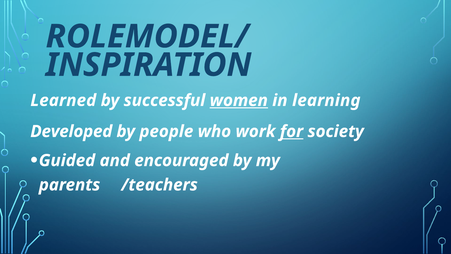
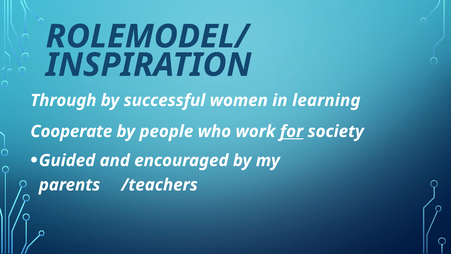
Learned: Learned -> Through
women underline: present -> none
Developed: Developed -> Cooperate
